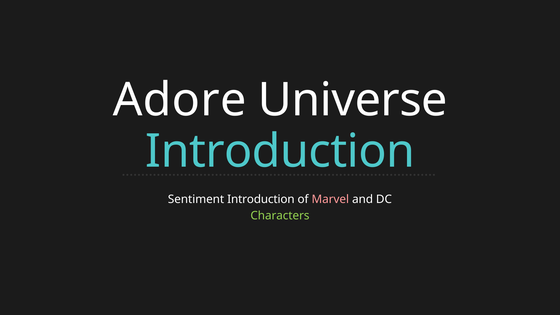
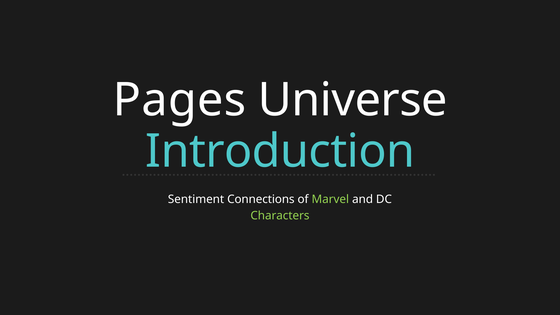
Adore: Adore -> Pages
Sentiment Introduction: Introduction -> Connections
Marvel colour: pink -> light green
